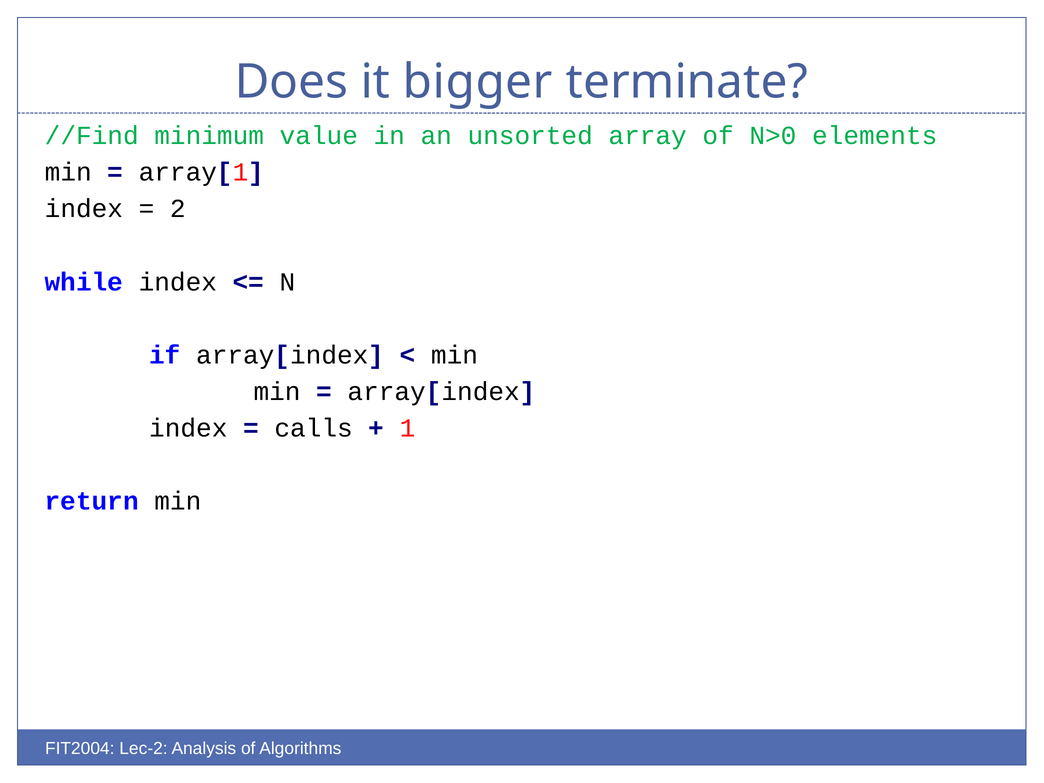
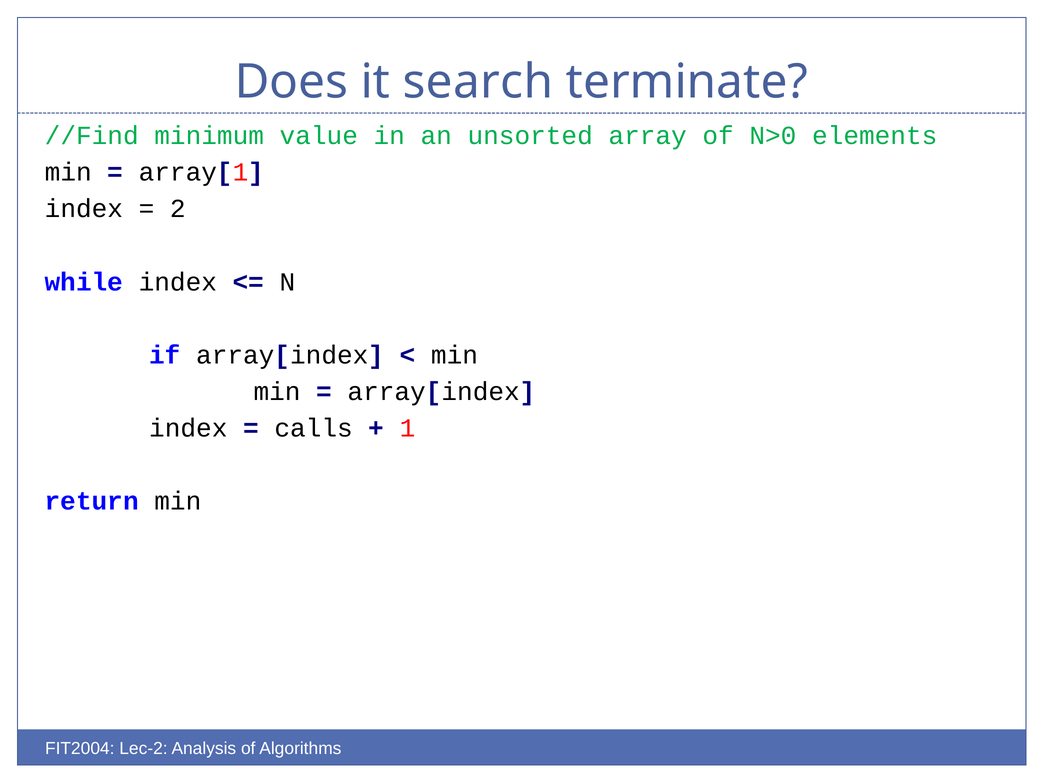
bigger: bigger -> search
